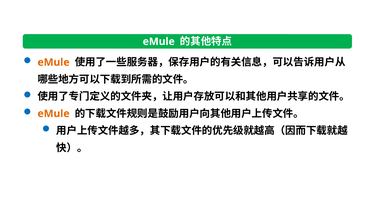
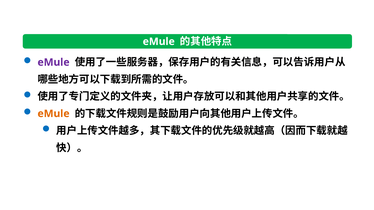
eMule at (54, 62) colour: orange -> purple
